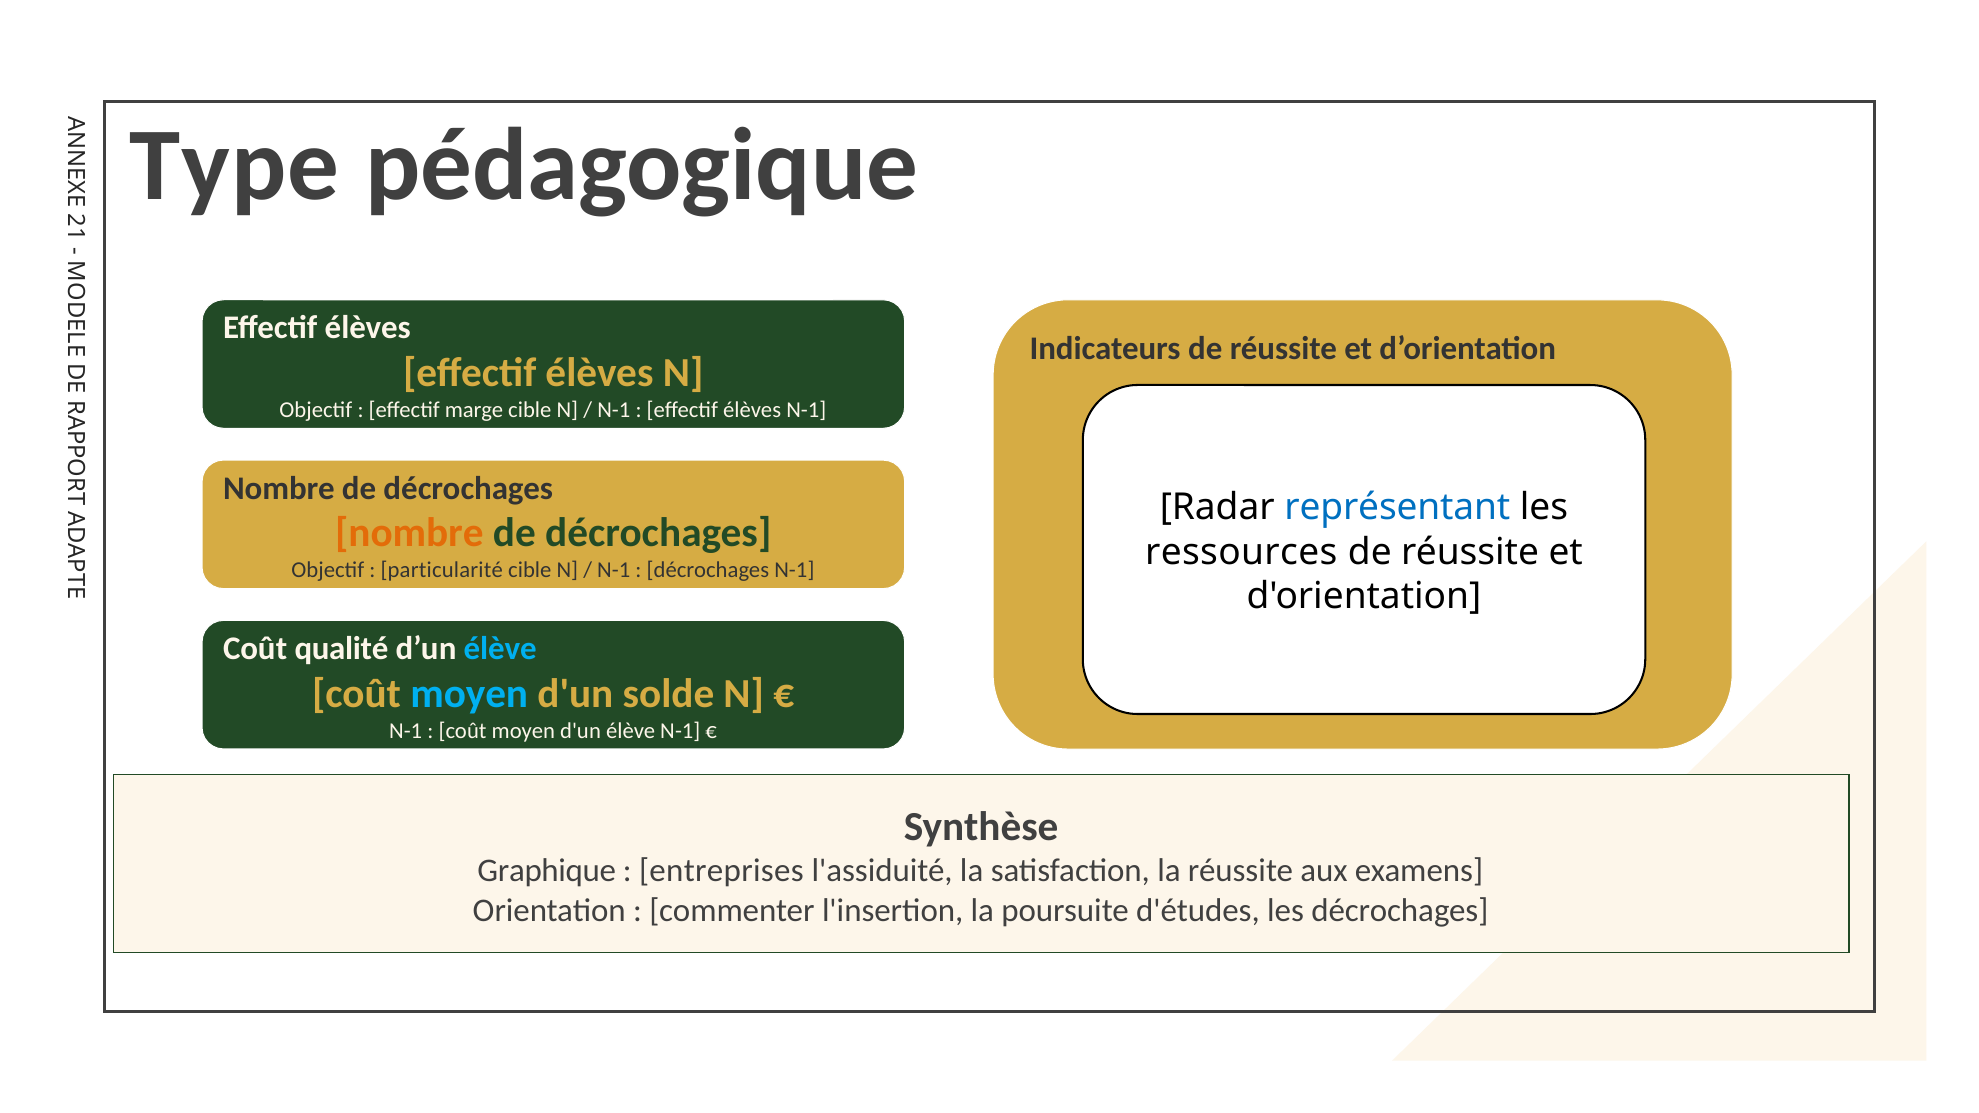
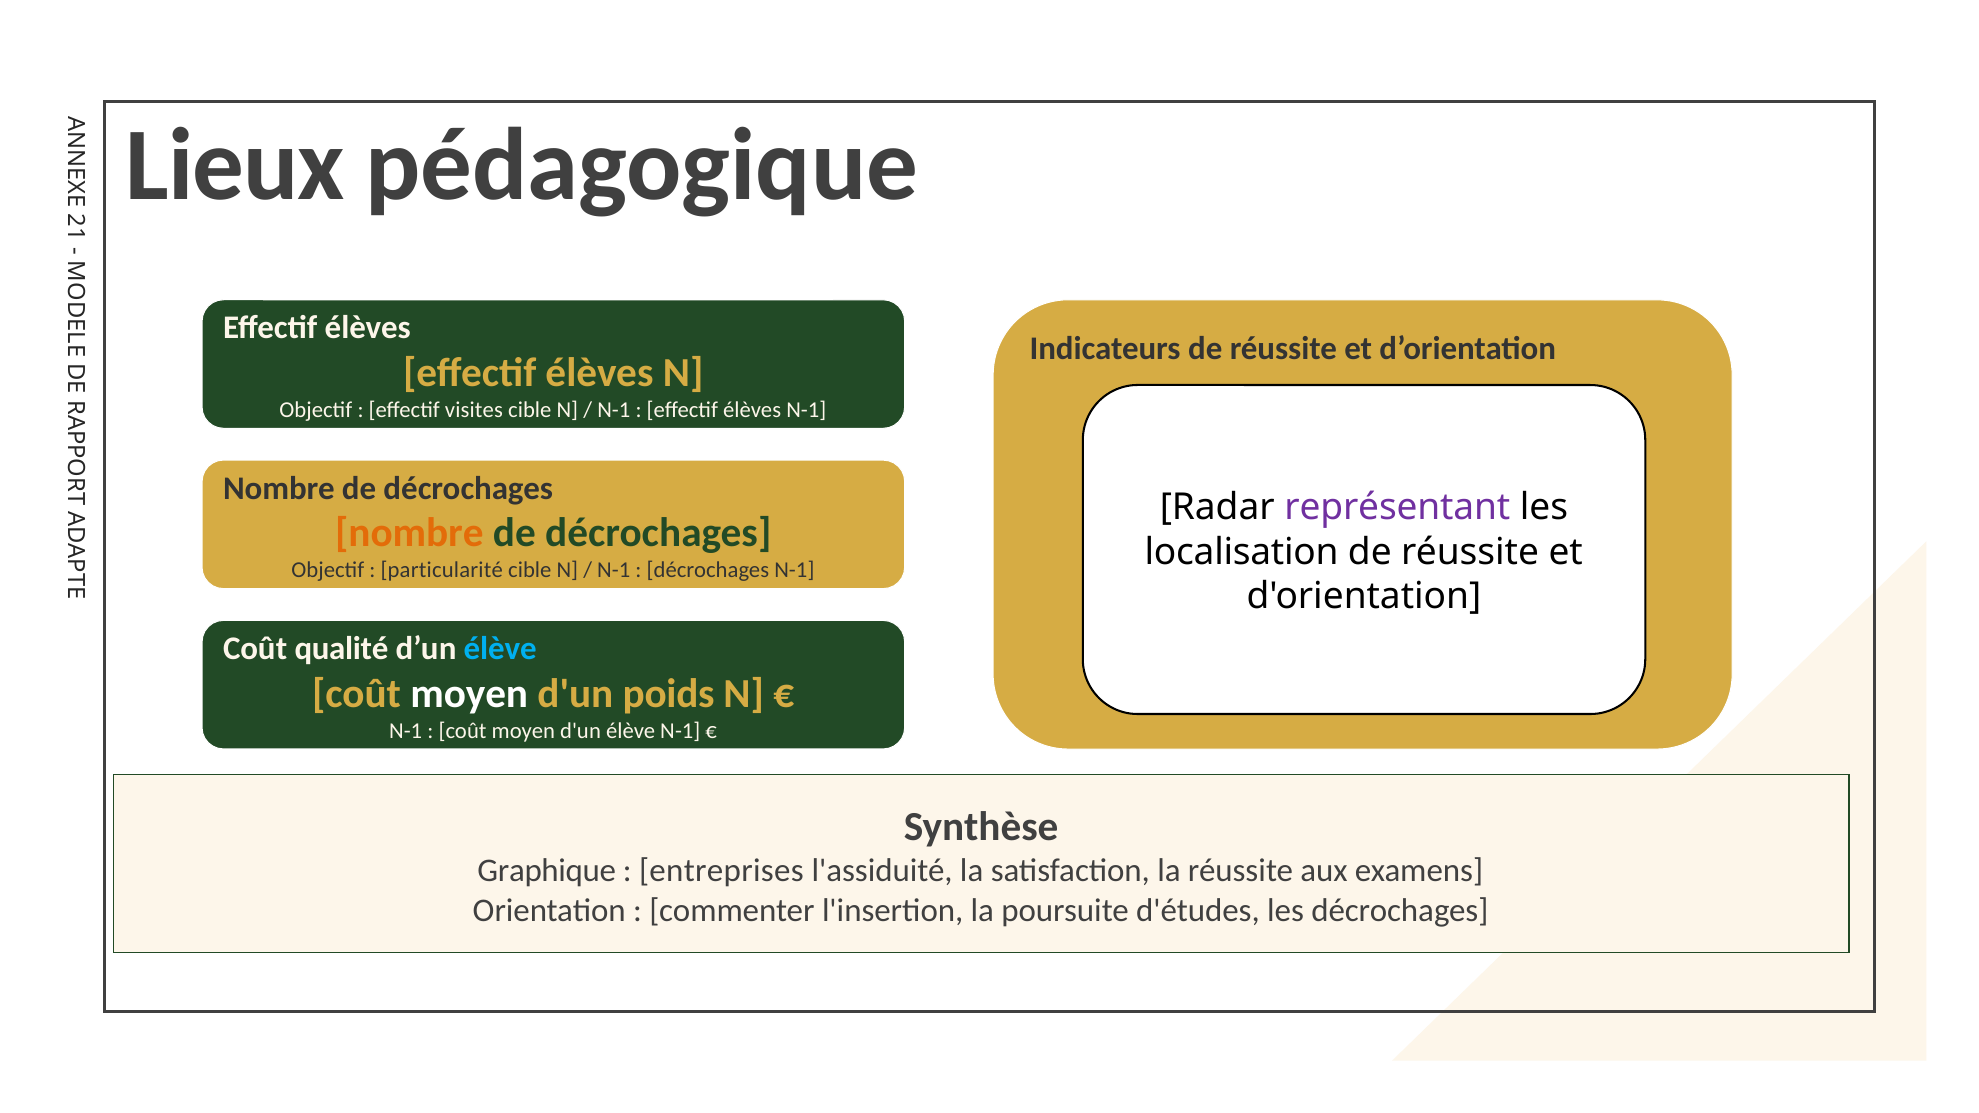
Type: Type -> Lieux
marge: marge -> visites
représentant colour: blue -> purple
ressources: ressources -> localisation
moyen at (469, 694) colour: light blue -> white
solde: solde -> poids
